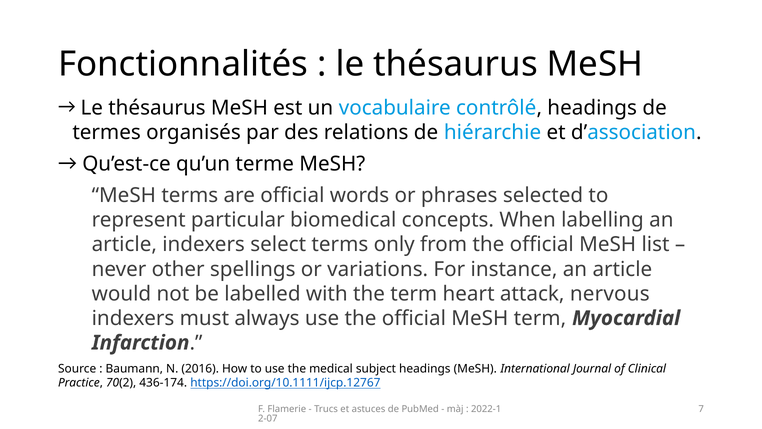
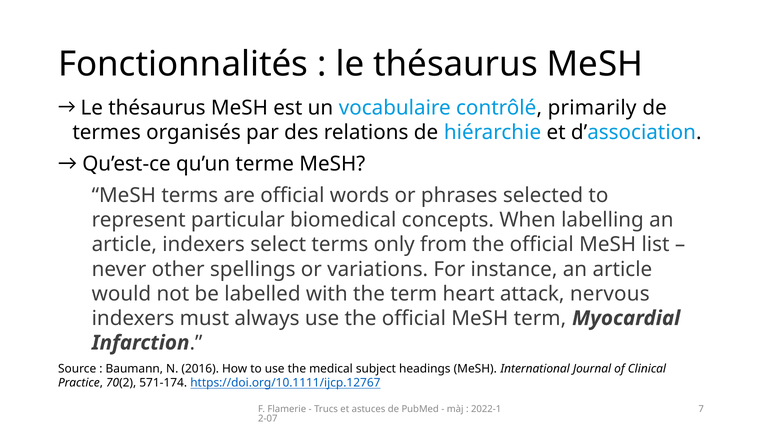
contrôlé headings: headings -> primarily
436‑174: 436‑174 -> 571‑174
